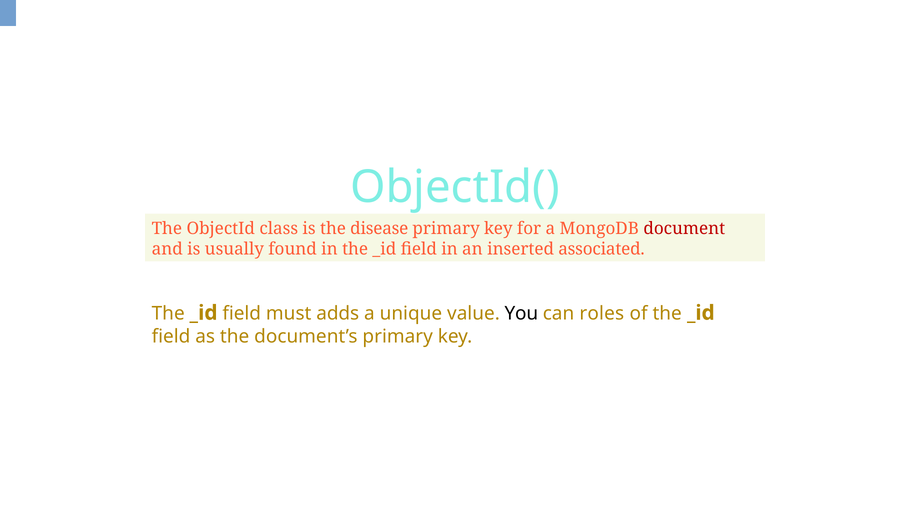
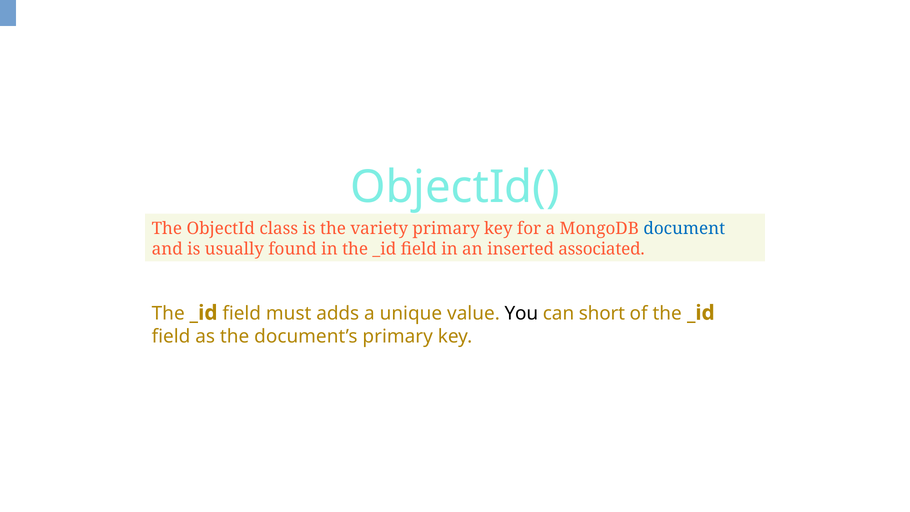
disease: disease -> variety
document colour: red -> blue
roles: roles -> short
